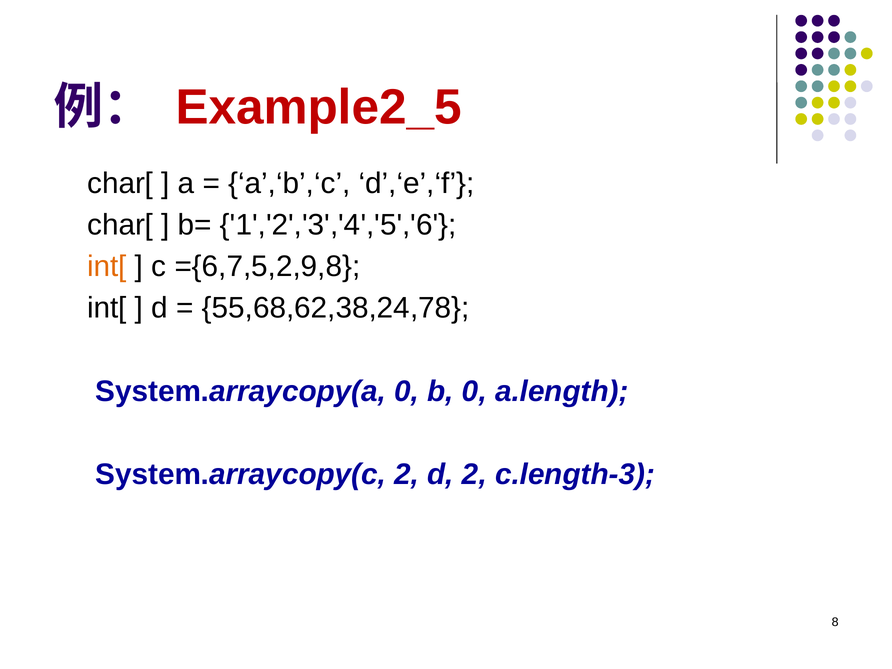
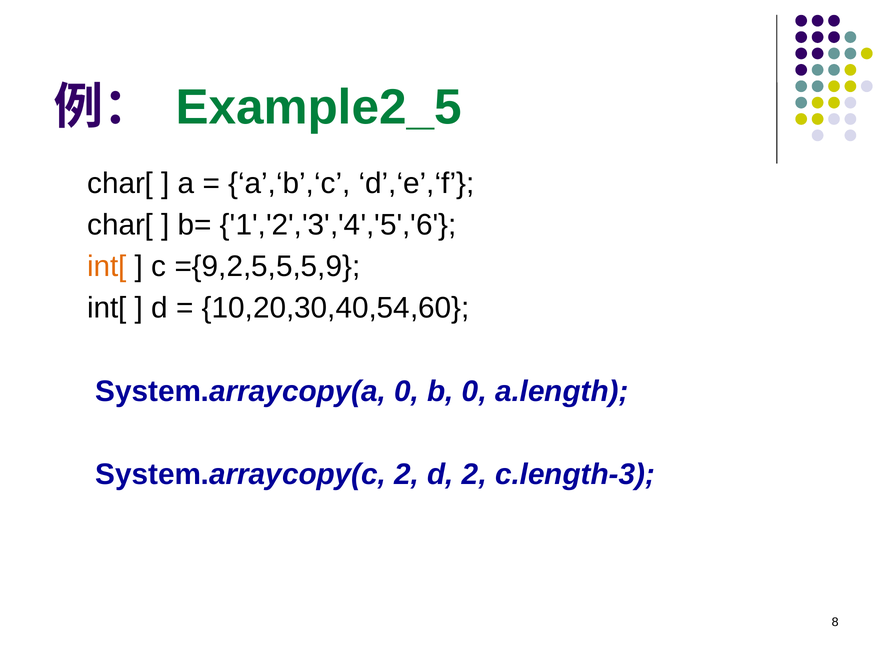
Example2_5 colour: red -> green
={6,7,5,2,9,8: ={6,7,5,2,9,8 -> ={9,2,5,5,5,9
55,68,62,38,24,78: 55,68,62,38,24,78 -> 10,20,30,40,54,60
